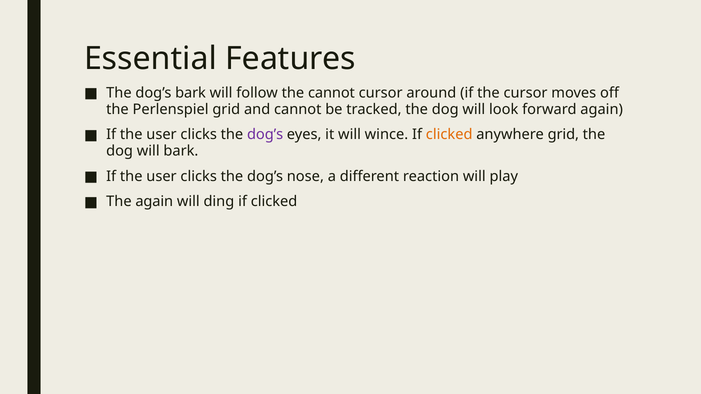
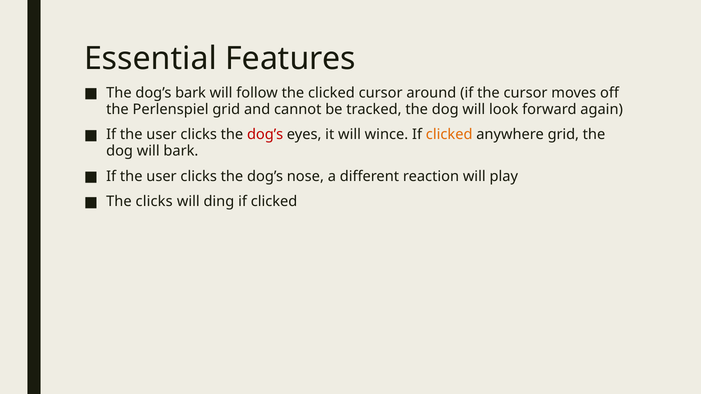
the cannot: cannot -> clicked
dog’s at (265, 135) colour: purple -> red
The again: again -> clicks
